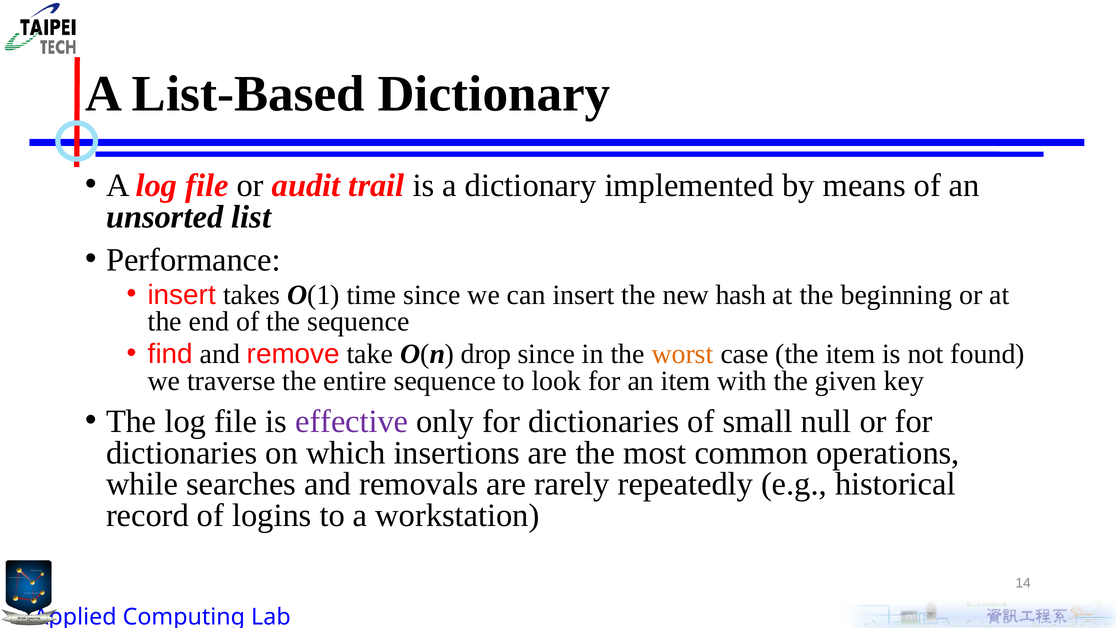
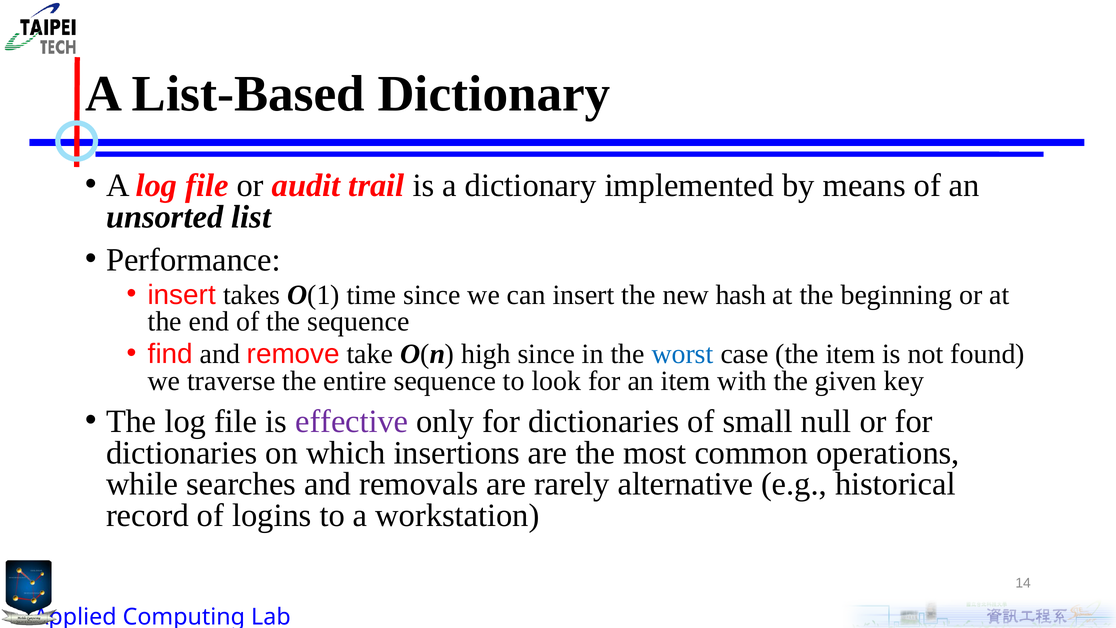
drop: drop -> high
worst colour: orange -> blue
repeatedly: repeatedly -> alternative
